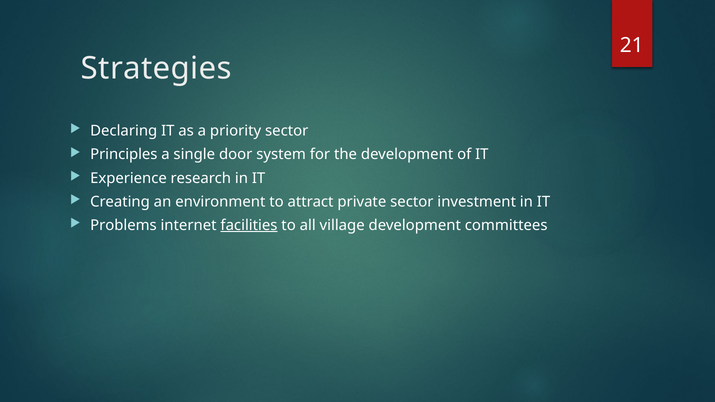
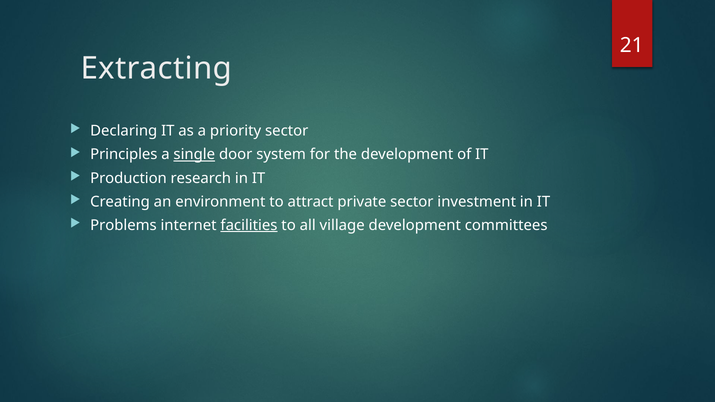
Strategies: Strategies -> Extracting
single underline: none -> present
Experience: Experience -> Production
